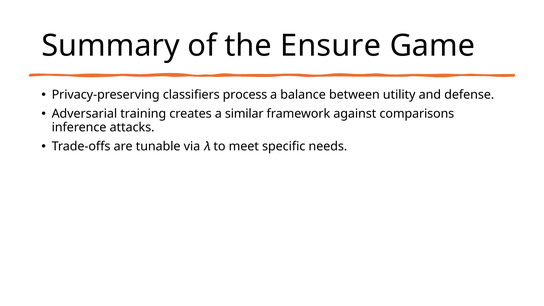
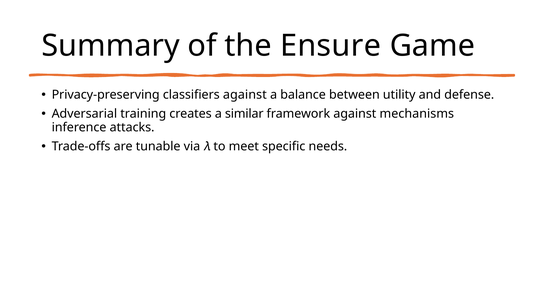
classifiers process: process -> against
comparisons: comparisons -> mechanisms
